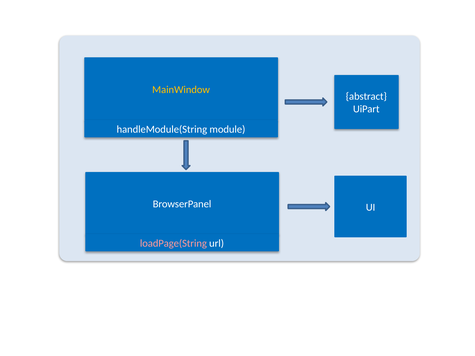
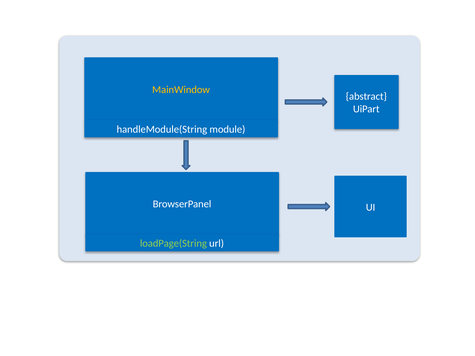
loadPage(String colour: pink -> light green
